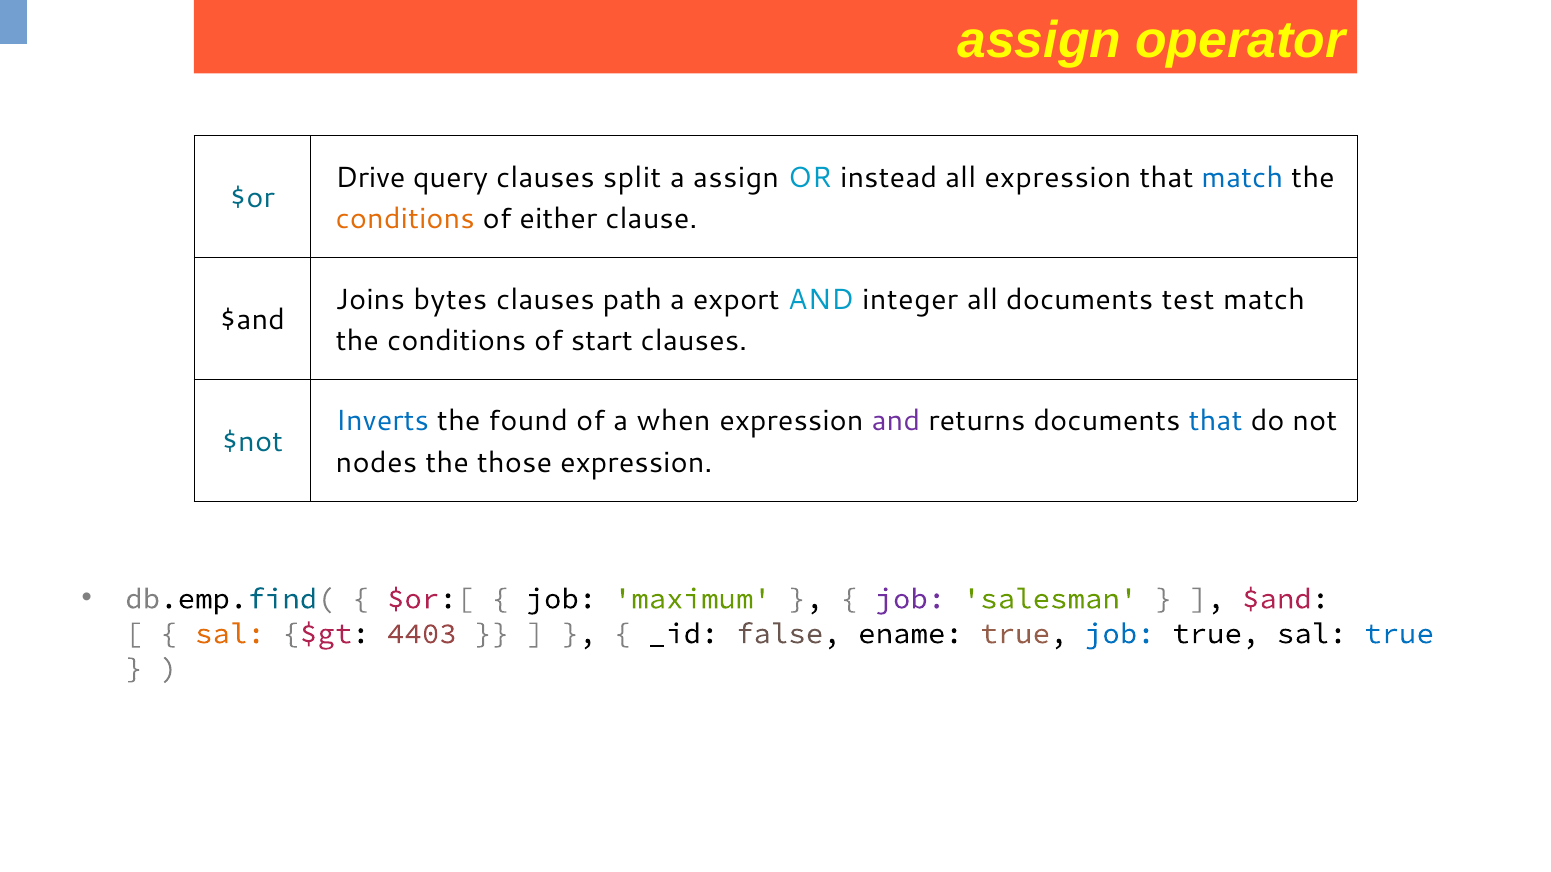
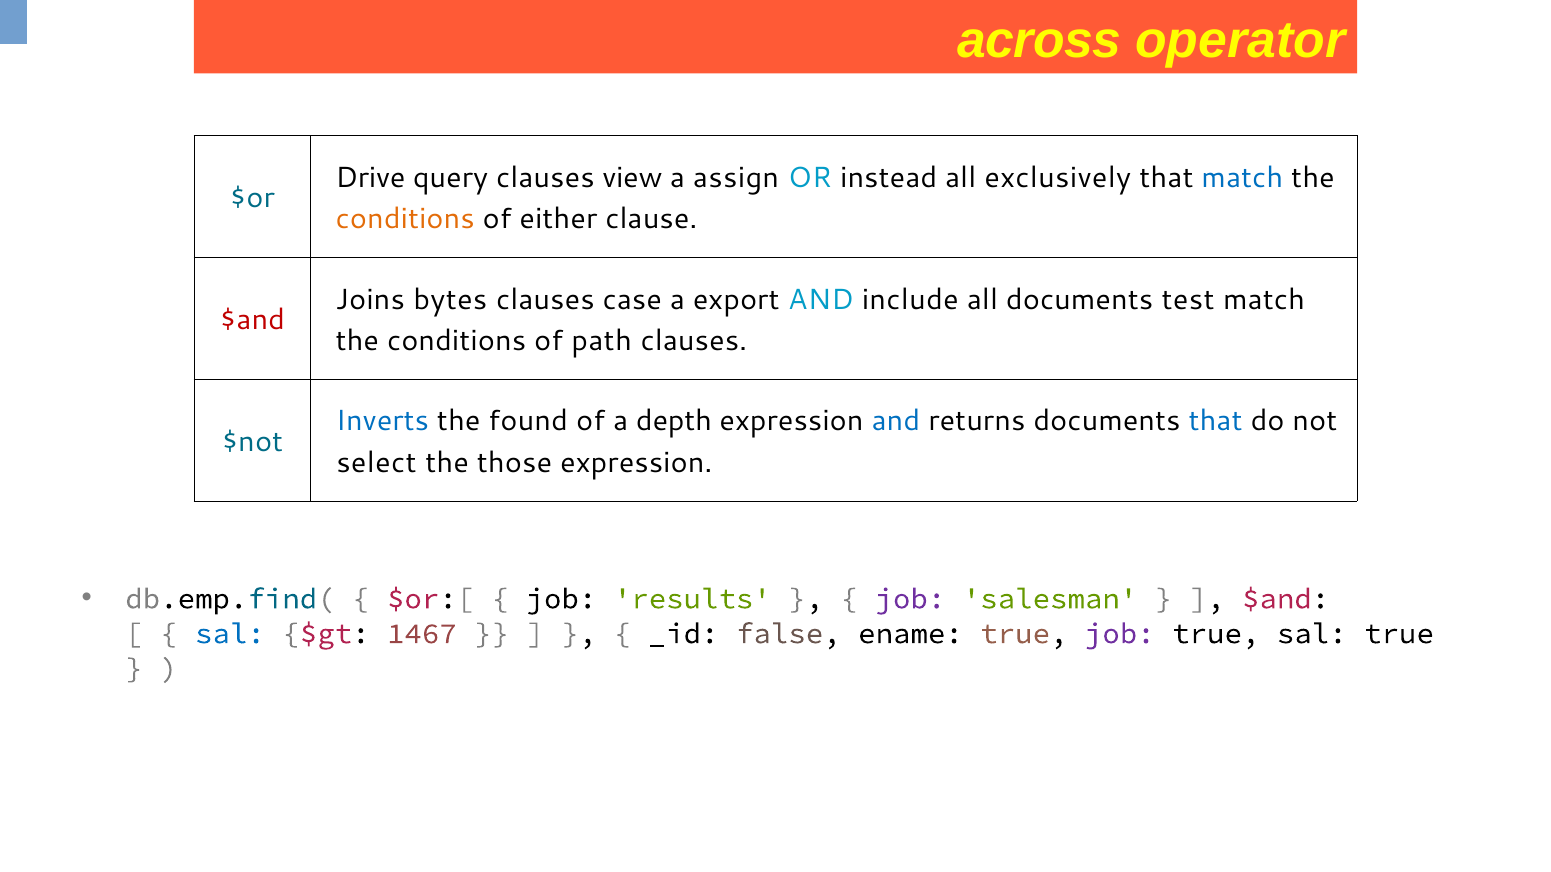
assign at (1039, 40): assign -> across
split: split -> view
all expression: expression -> exclusively
path: path -> case
integer: integer -> include
$and at (252, 320) colour: black -> red
start: start -> path
when: when -> depth
and at (896, 422) colour: purple -> blue
nodes: nodes -> select
maximum: maximum -> results
sal at (230, 634) colour: orange -> blue
4403: 4403 -> 1467
job at (1120, 634) colour: blue -> purple
true at (1399, 634) colour: blue -> black
